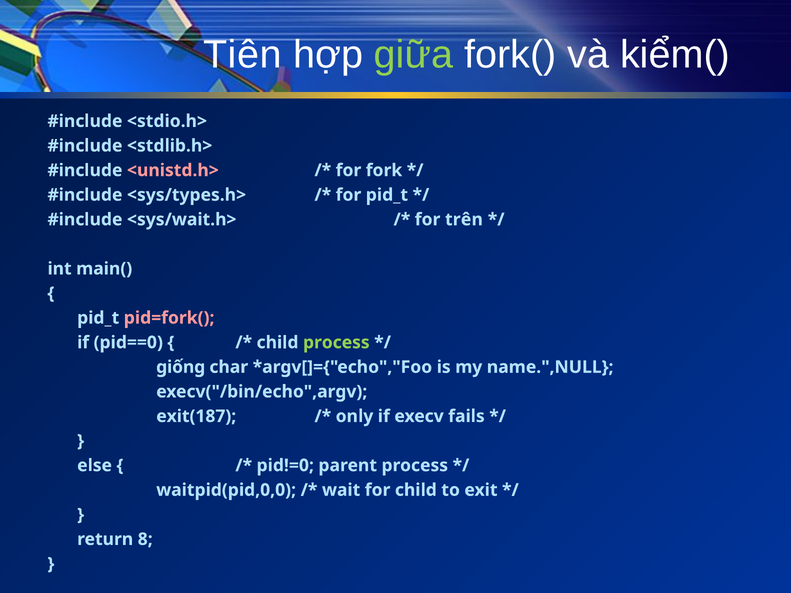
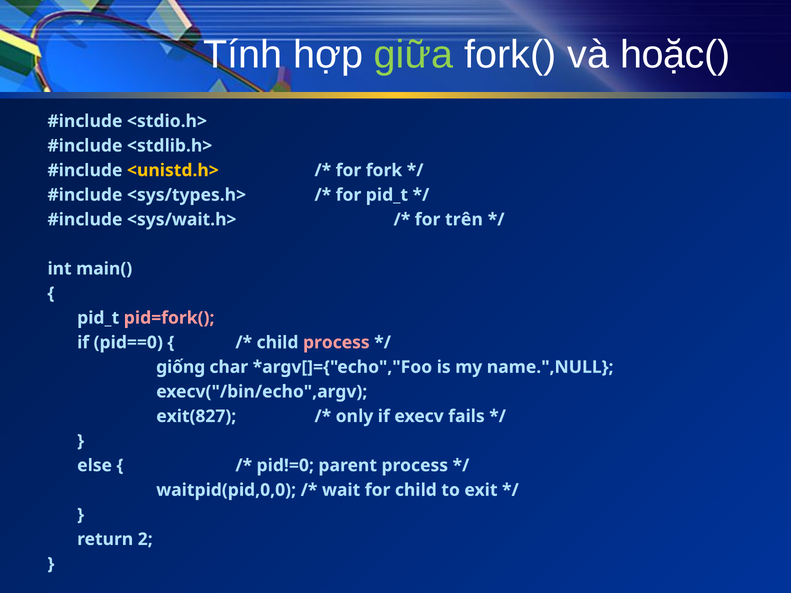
Tiên: Tiên -> Tính
kiểm(: kiểm( -> hoặc(
<unistd.h> colour: pink -> yellow
process at (336, 343) colour: light green -> pink
exit(187: exit(187 -> exit(827
8: 8 -> 2
